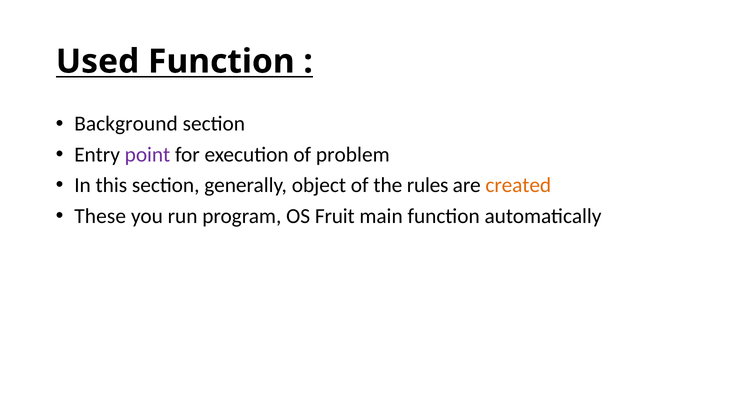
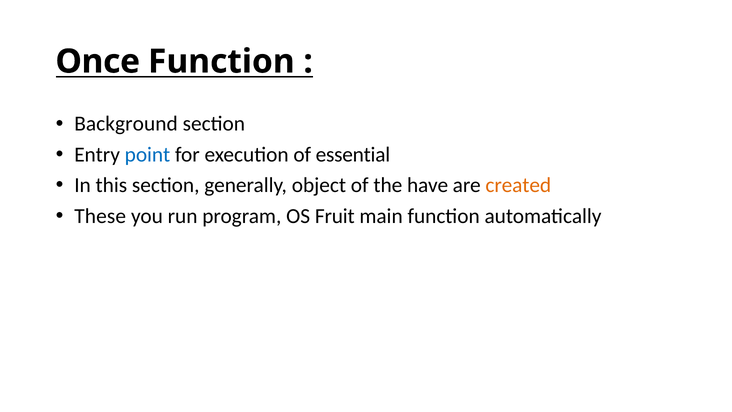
Used: Used -> Once
point colour: purple -> blue
problem: problem -> essential
rules: rules -> have
